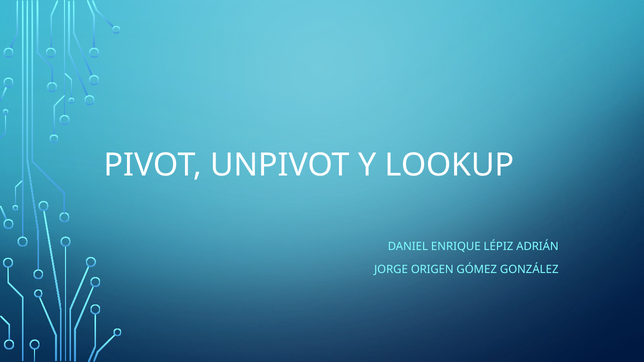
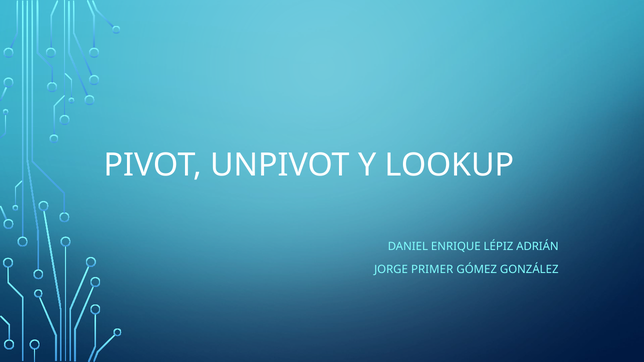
ORIGEN: ORIGEN -> PRIMER
